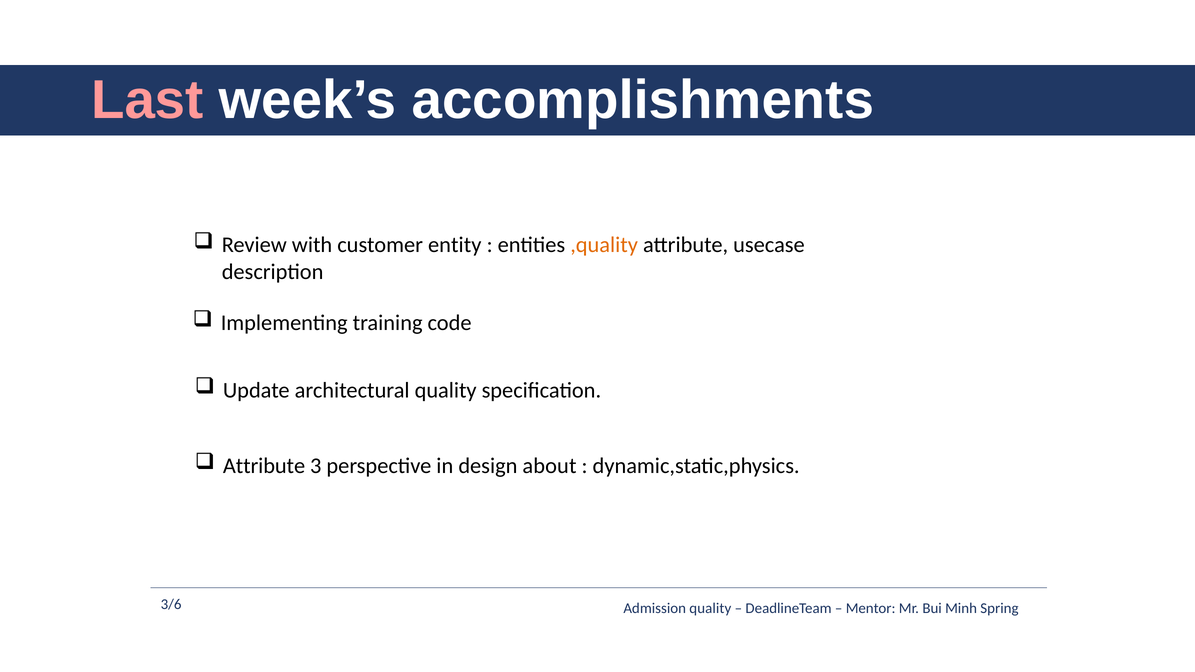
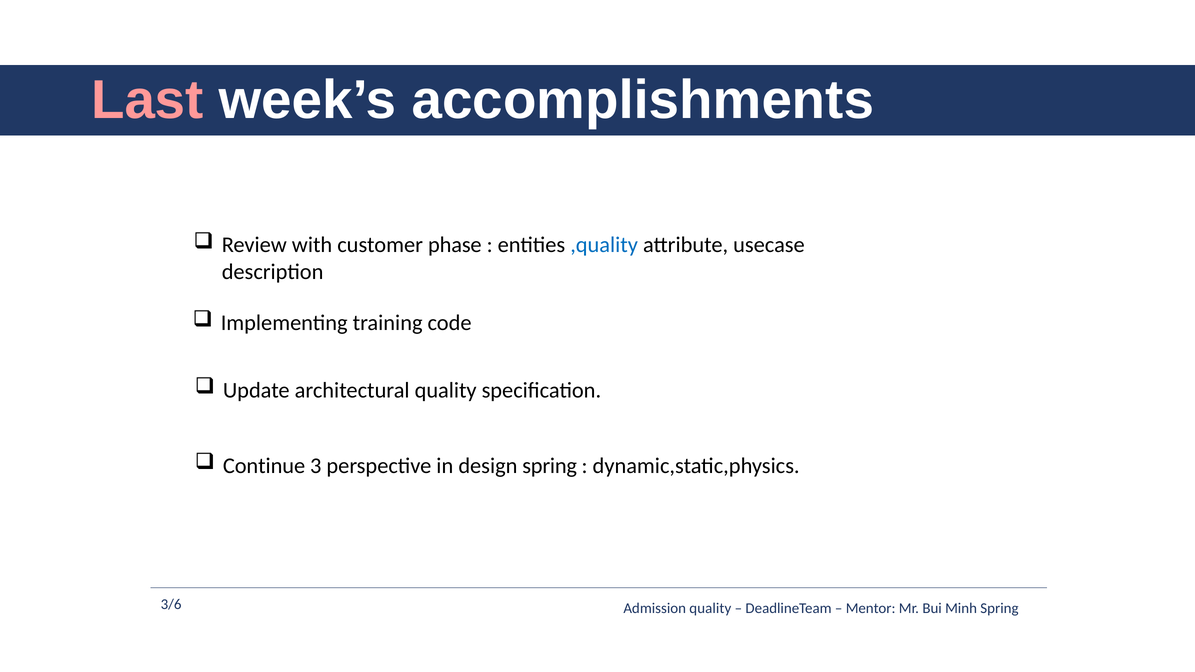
entity: entity -> phase
,quality colour: orange -> blue
Attribute at (264, 466): Attribute -> Continue
design about: about -> spring
